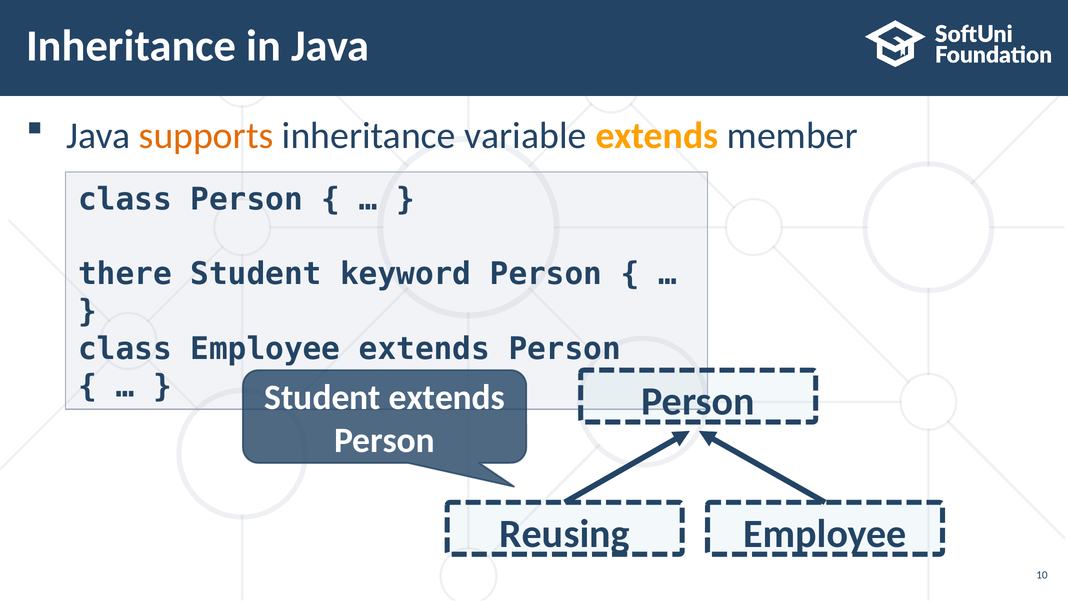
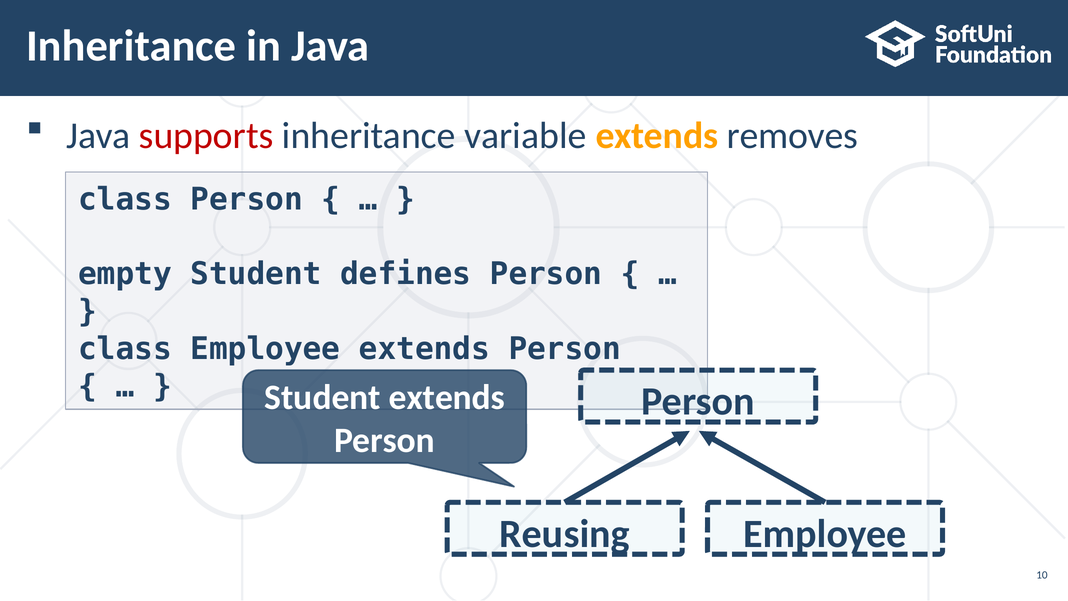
supports colour: orange -> red
member: member -> removes
there: there -> empty
keyword: keyword -> defines
